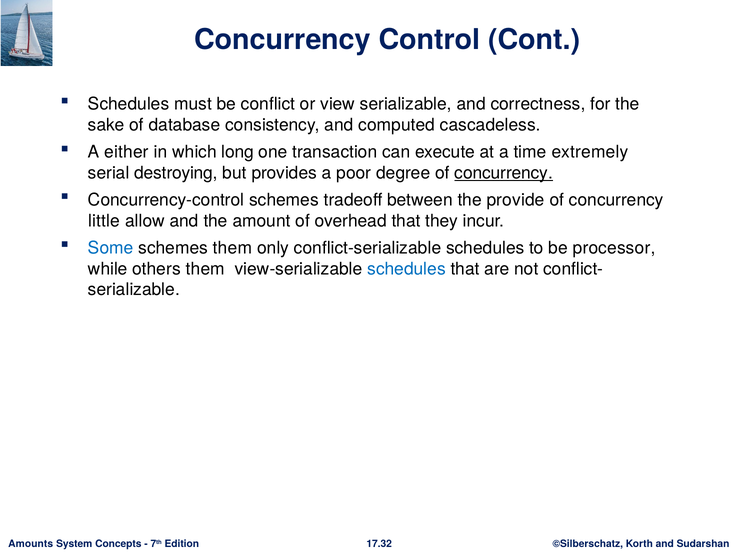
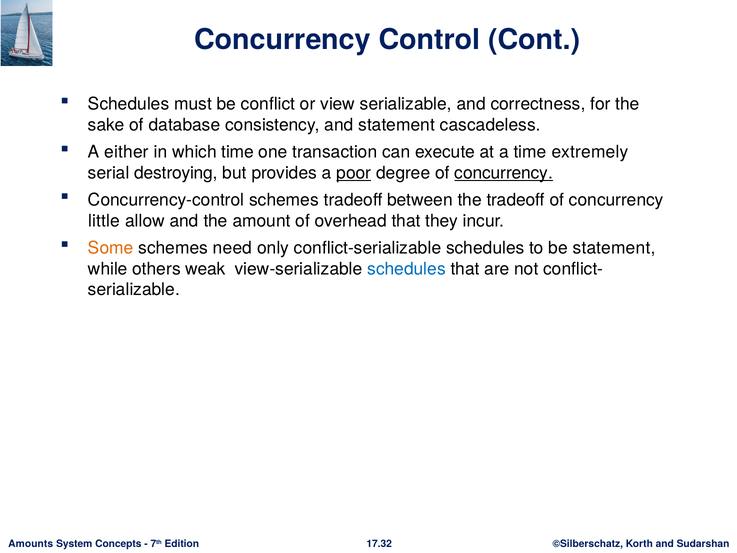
and computed: computed -> statement
which long: long -> time
poor underline: none -> present
the provide: provide -> tradeoff
Some colour: blue -> orange
schemes them: them -> need
be processor: processor -> statement
others them: them -> weak
